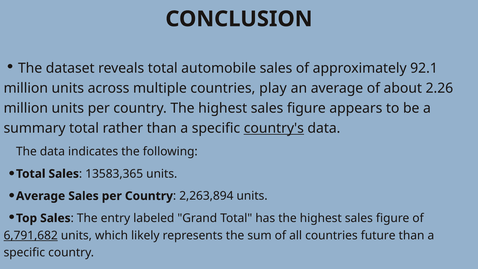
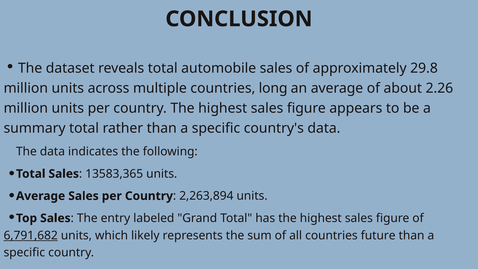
92.1: 92.1 -> 29.8
play: play -> long
country's underline: present -> none
